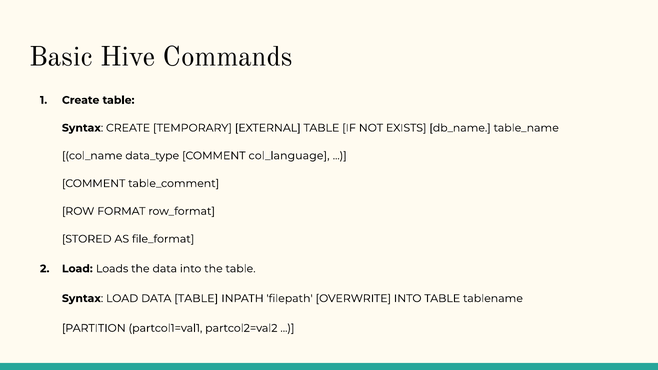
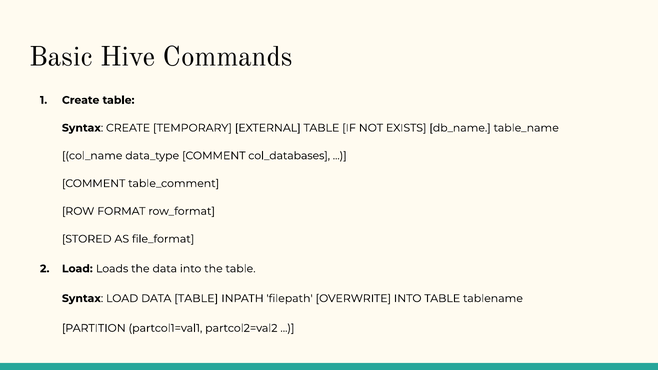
col_language: col_language -> col_databases
